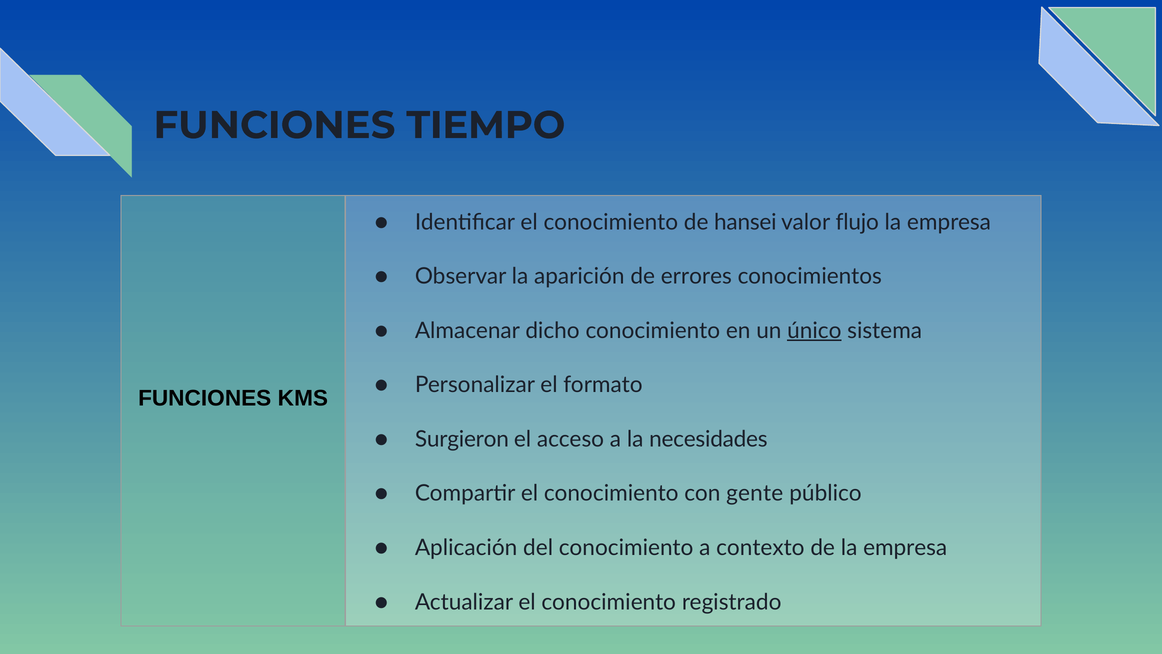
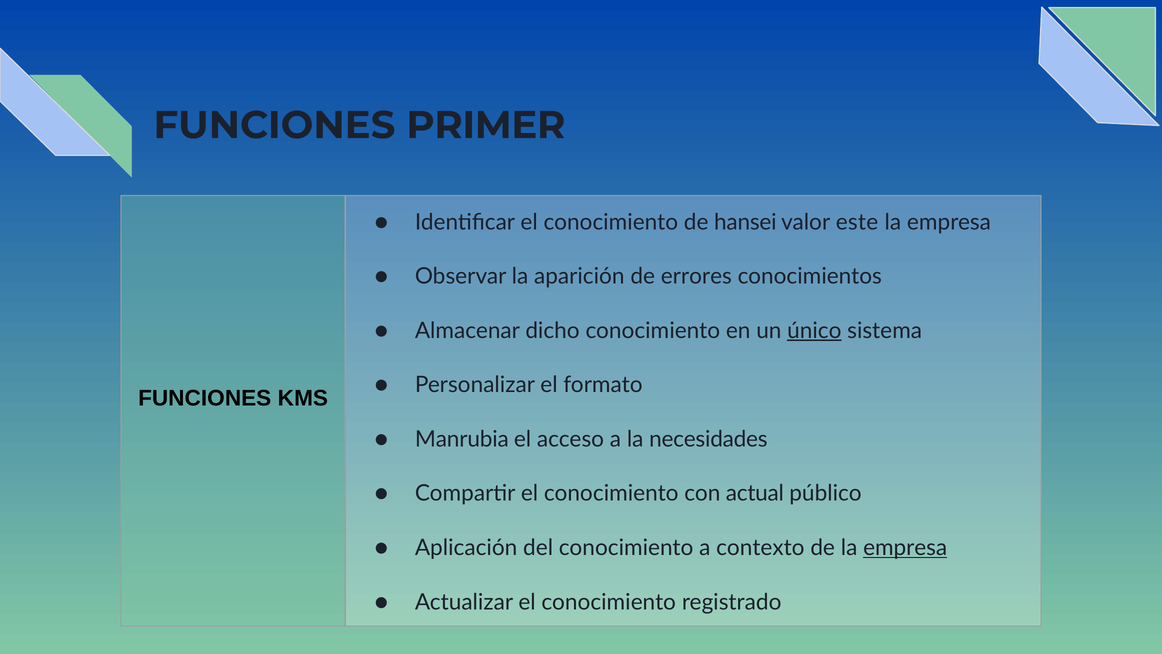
TIEMPO: TIEMPO -> PRIMER
flujo: flujo -> este
Surgieron: Surgieron -> Manrubia
gente: gente -> actual
empresa at (905, 548) underline: none -> present
